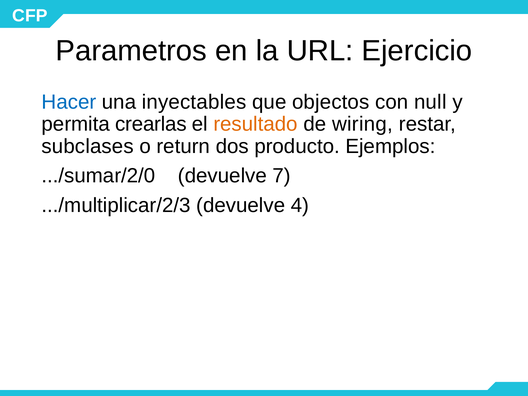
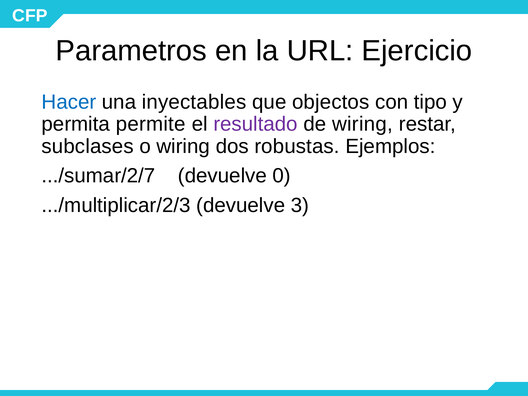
null: null -> tipo
crearlas: crearlas -> permite
resultado colour: orange -> purple
o return: return -> wiring
producto: producto -> robustas
.../sumar/2/0: .../sumar/2/0 -> .../sumar/2/7
7: 7 -> 0
4: 4 -> 3
